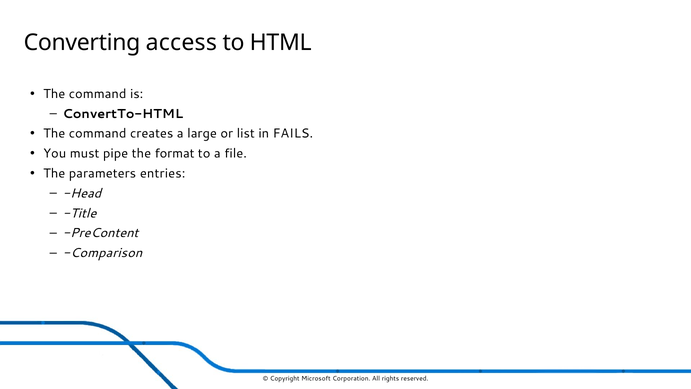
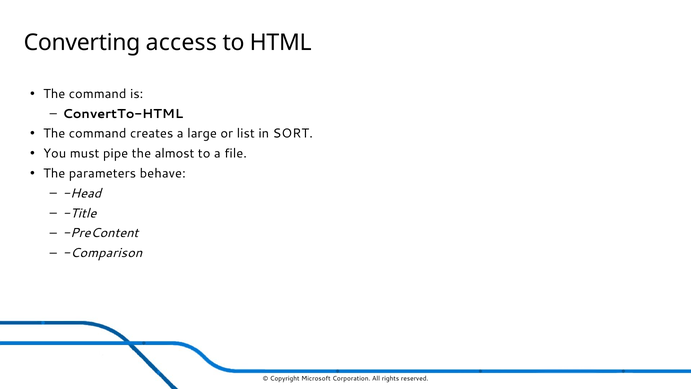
FAILS: FAILS -> SORT
format: format -> almost
entries: entries -> behave
